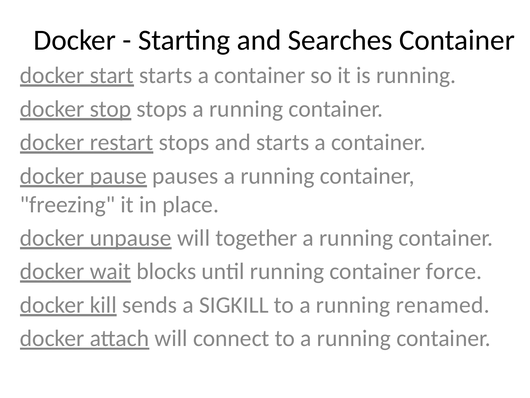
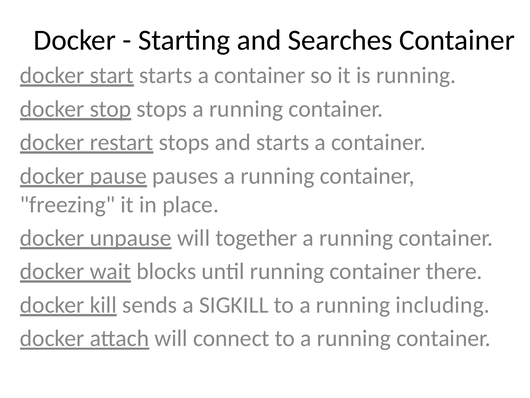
force: force -> there
renamed: renamed -> including
